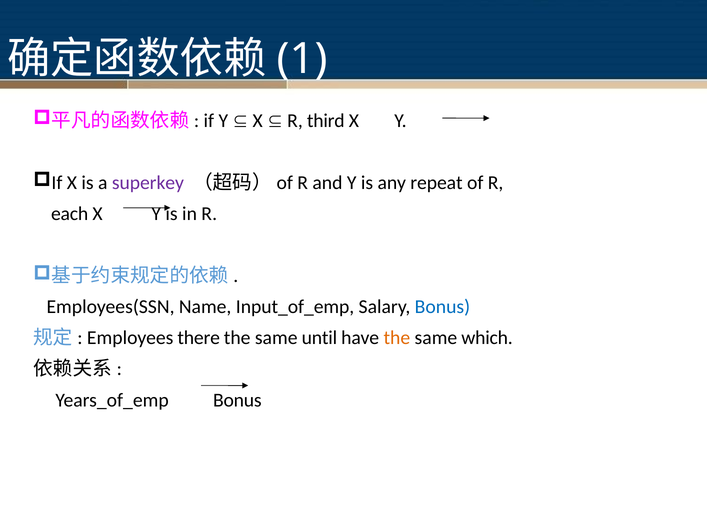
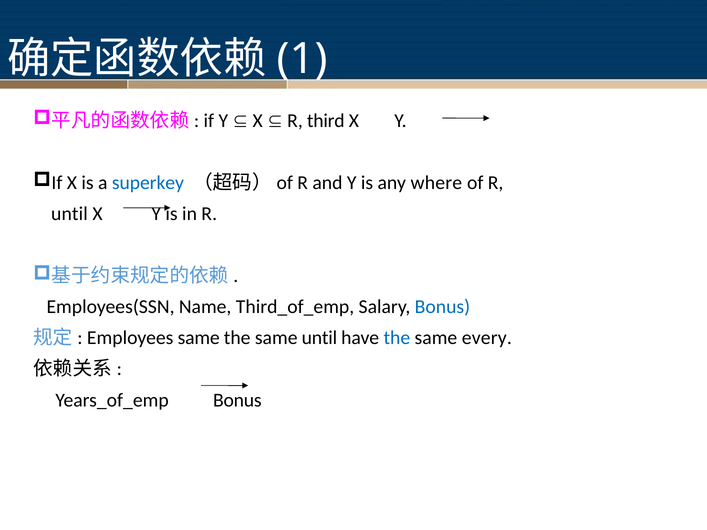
superkey colour: purple -> blue
repeat: repeat -> where
each at (70, 214): each -> until
Input_of_emp: Input_of_emp -> Third_of_emp
Employees there: there -> same
the at (397, 338) colour: orange -> blue
which: which -> every
